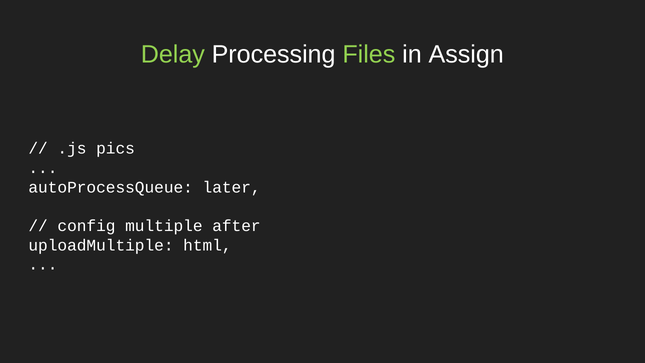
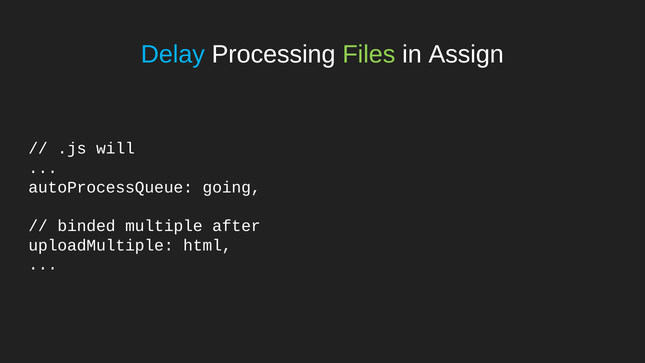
Delay colour: light green -> light blue
pics: pics -> will
later: later -> going
config: config -> binded
